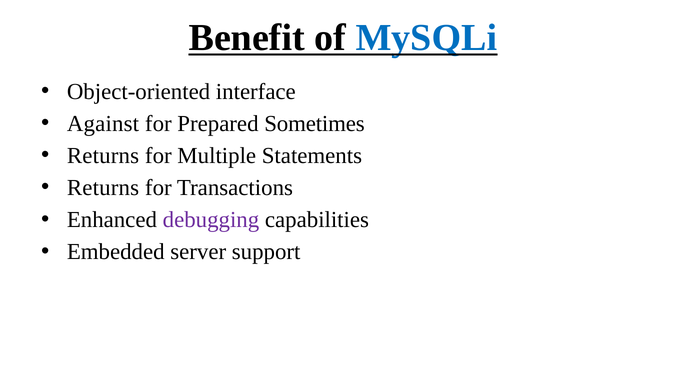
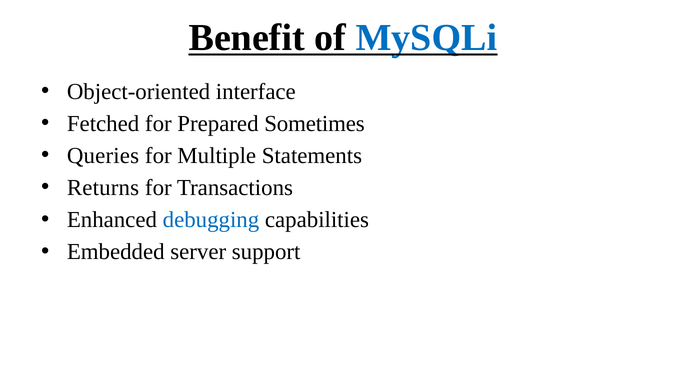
Against: Against -> Fetched
Returns at (103, 156): Returns -> Queries
debugging colour: purple -> blue
